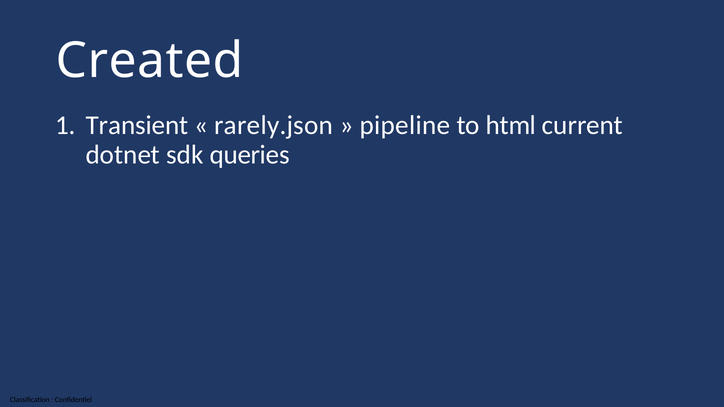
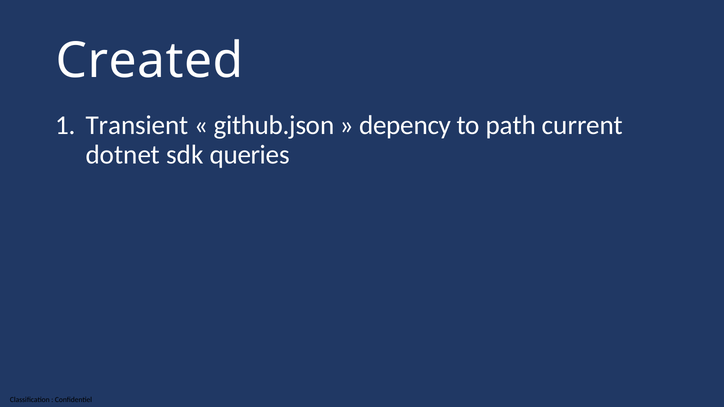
rarely.json: rarely.json -> github.json
pipeline: pipeline -> depency
html: html -> path
